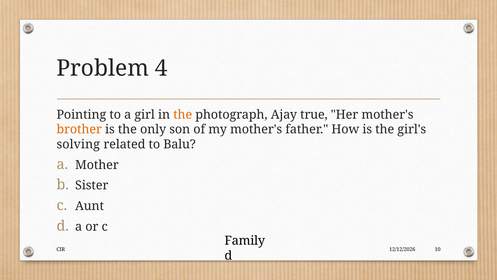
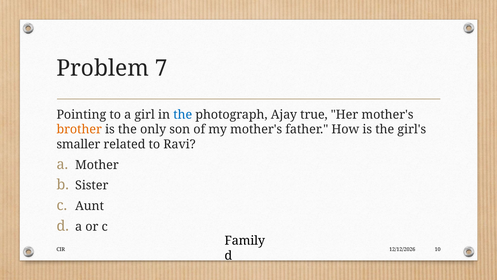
4: 4 -> 7
the at (183, 114) colour: orange -> blue
solving: solving -> smaller
Balu: Balu -> Ravi
